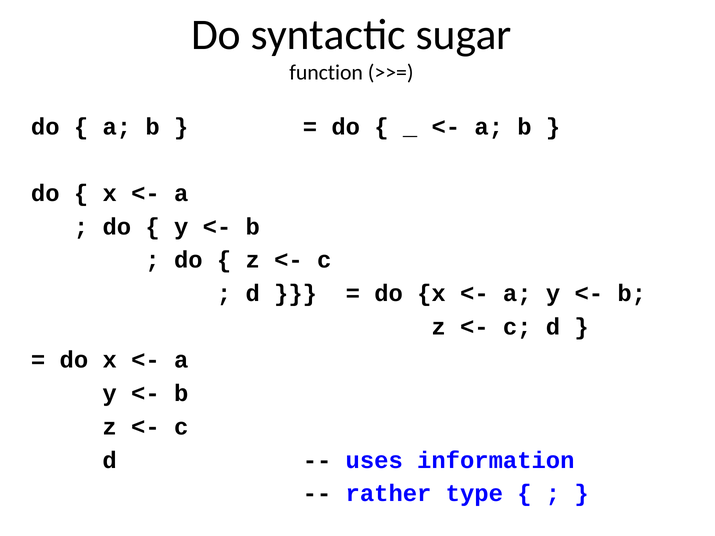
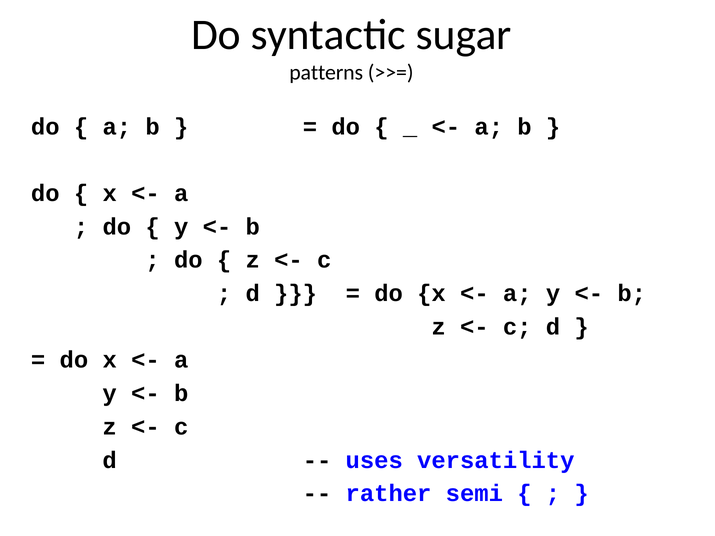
function: function -> patterns
information: information -> versatility
type: type -> semi
